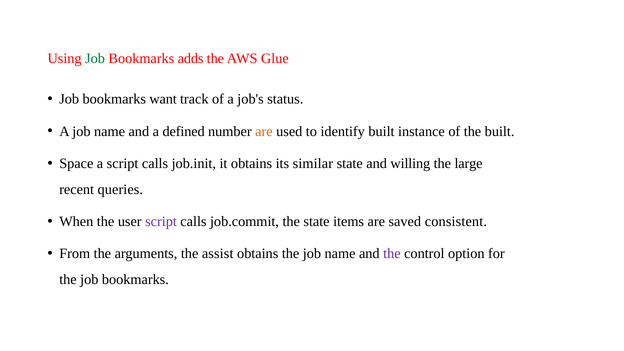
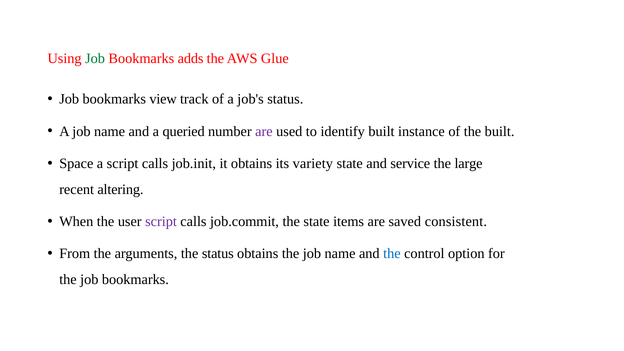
want: want -> view
defined: defined -> queried
are at (264, 131) colour: orange -> purple
similar: similar -> variety
willing: willing -> service
queries: queries -> altering
the assist: assist -> status
the at (392, 254) colour: purple -> blue
